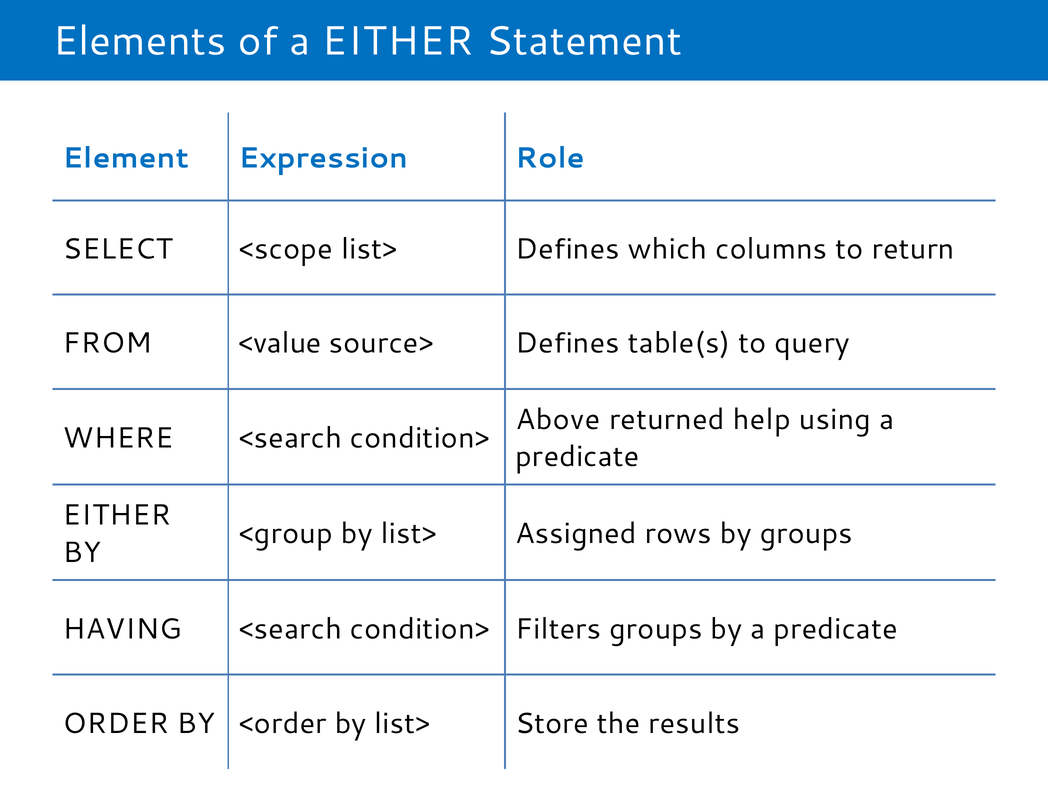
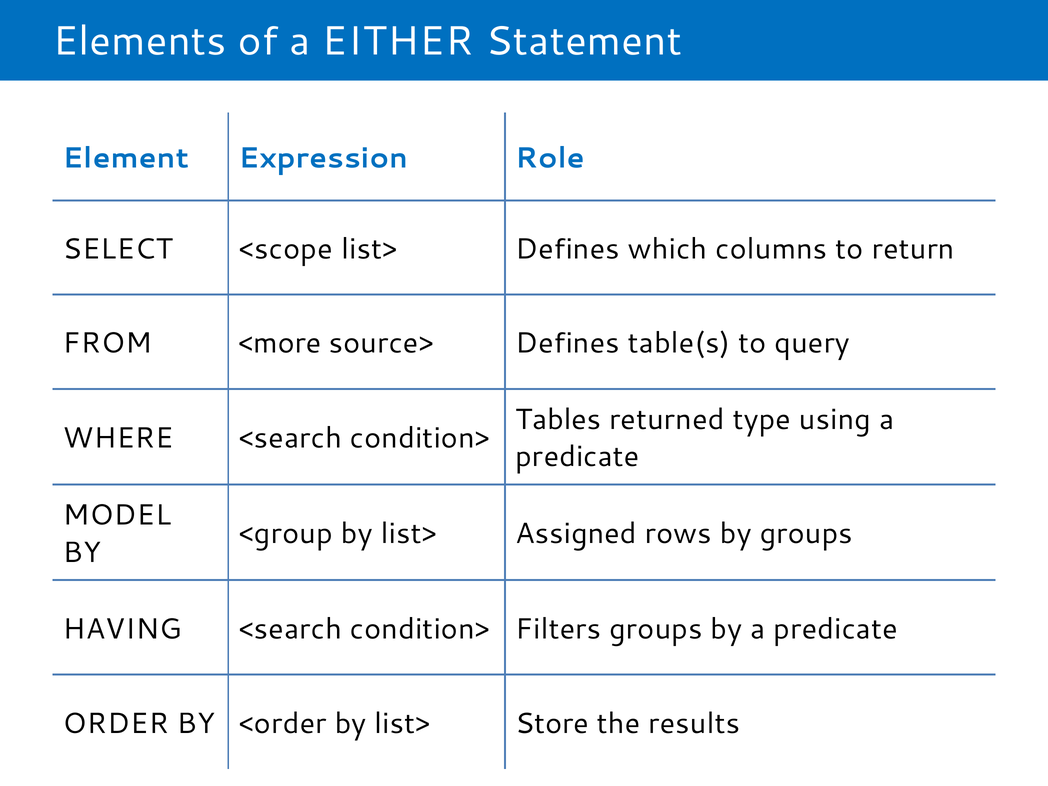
<value: <value -> <more
Above: Above -> Tables
help: help -> type
EITHER at (117, 515): EITHER -> MODEL
